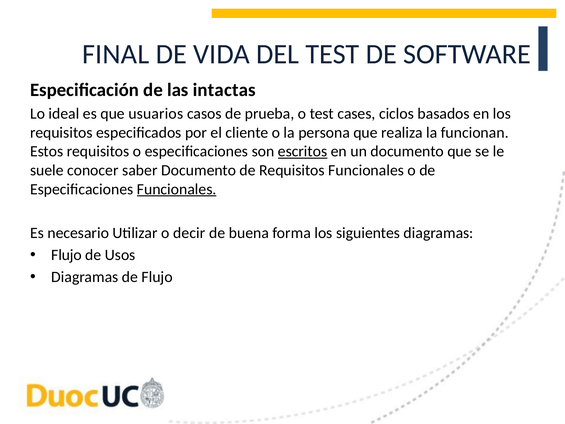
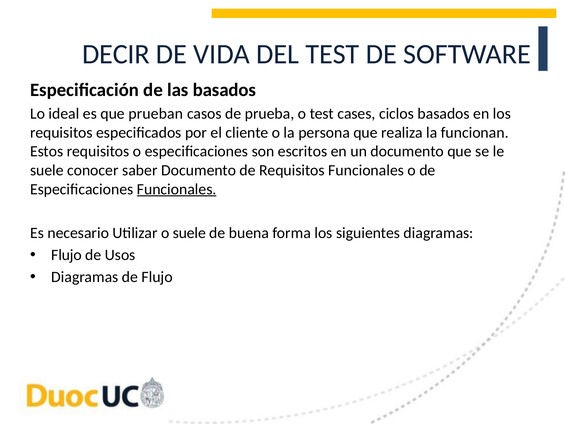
FINAL: FINAL -> DECIR
las intactas: intactas -> basados
usuarios: usuarios -> prueban
escritos underline: present -> none
o decir: decir -> suele
